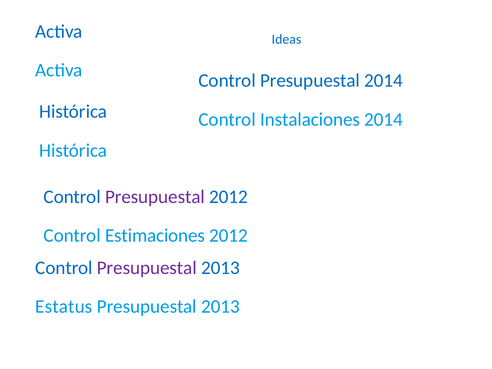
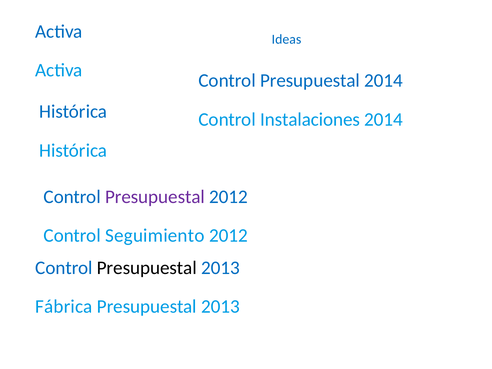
Estimaciones: Estimaciones -> Seguimiento
Presupuestal at (147, 268) colour: purple -> black
Estatus: Estatus -> Fábrica
